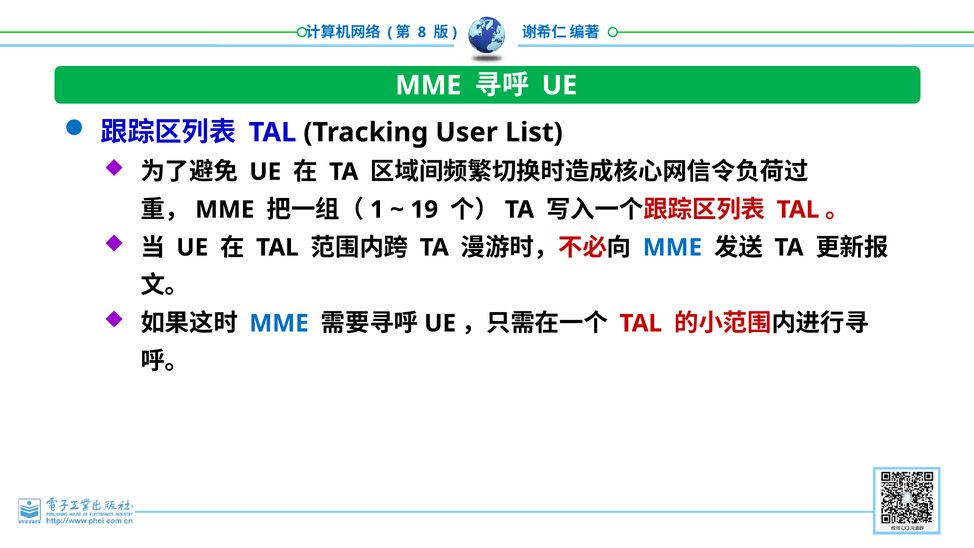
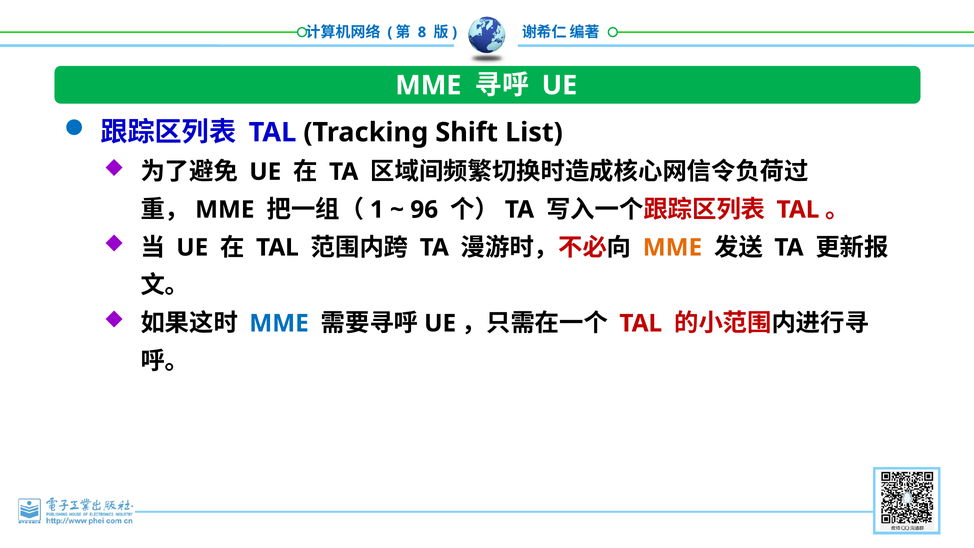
User: User -> Shift
19: 19 -> 96
MME at (672, 248) colour: blue -> orange
